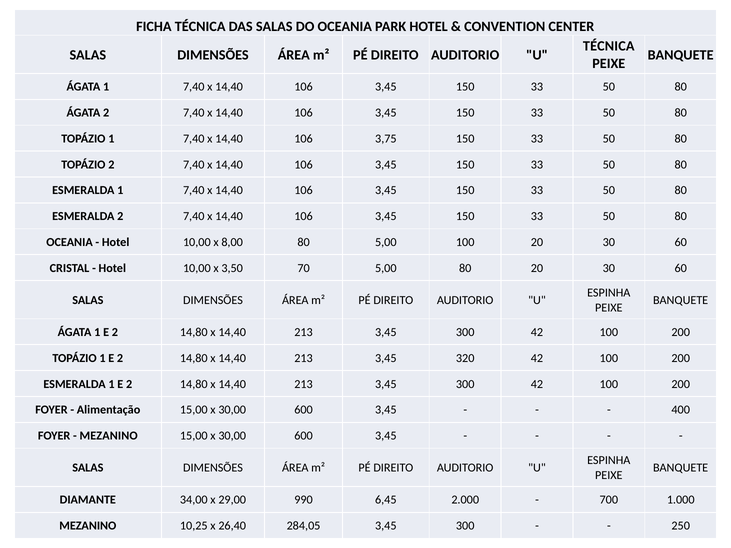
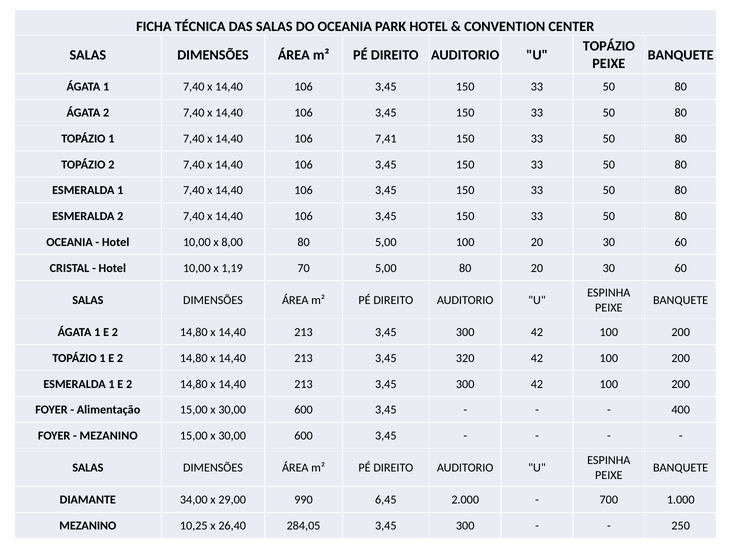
TÉCNICA at (609, 46): TÉCNICA -> TOPÁZIO
3,75: 3,75 -> 7,41
3,50: 3,50 -> 1,19
